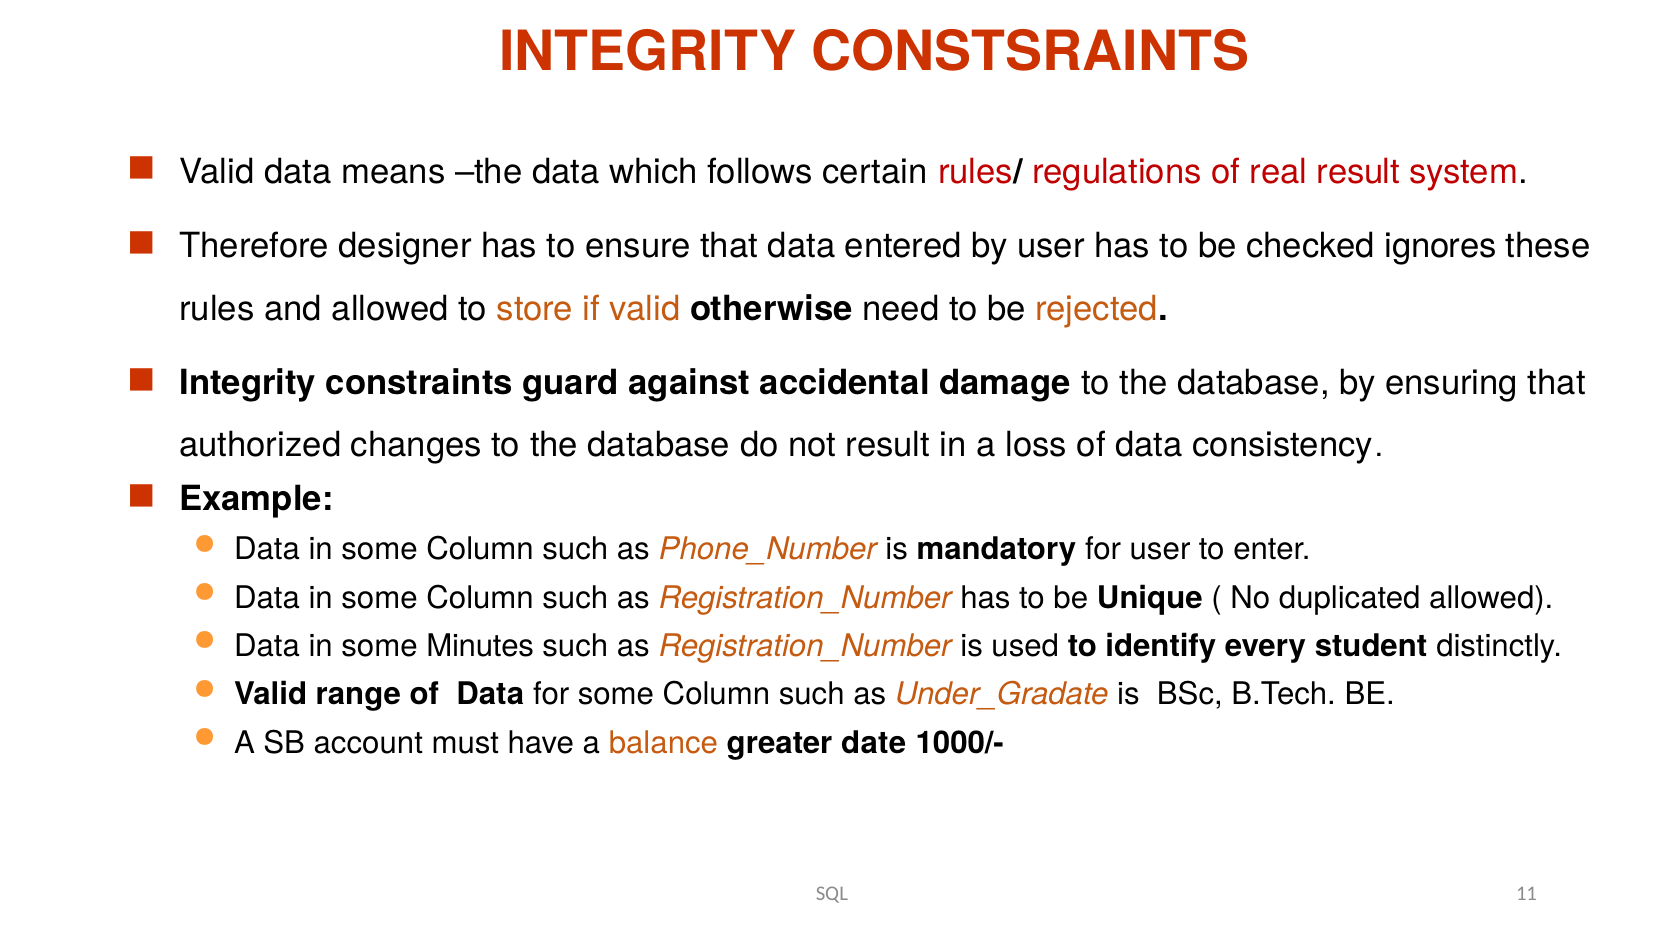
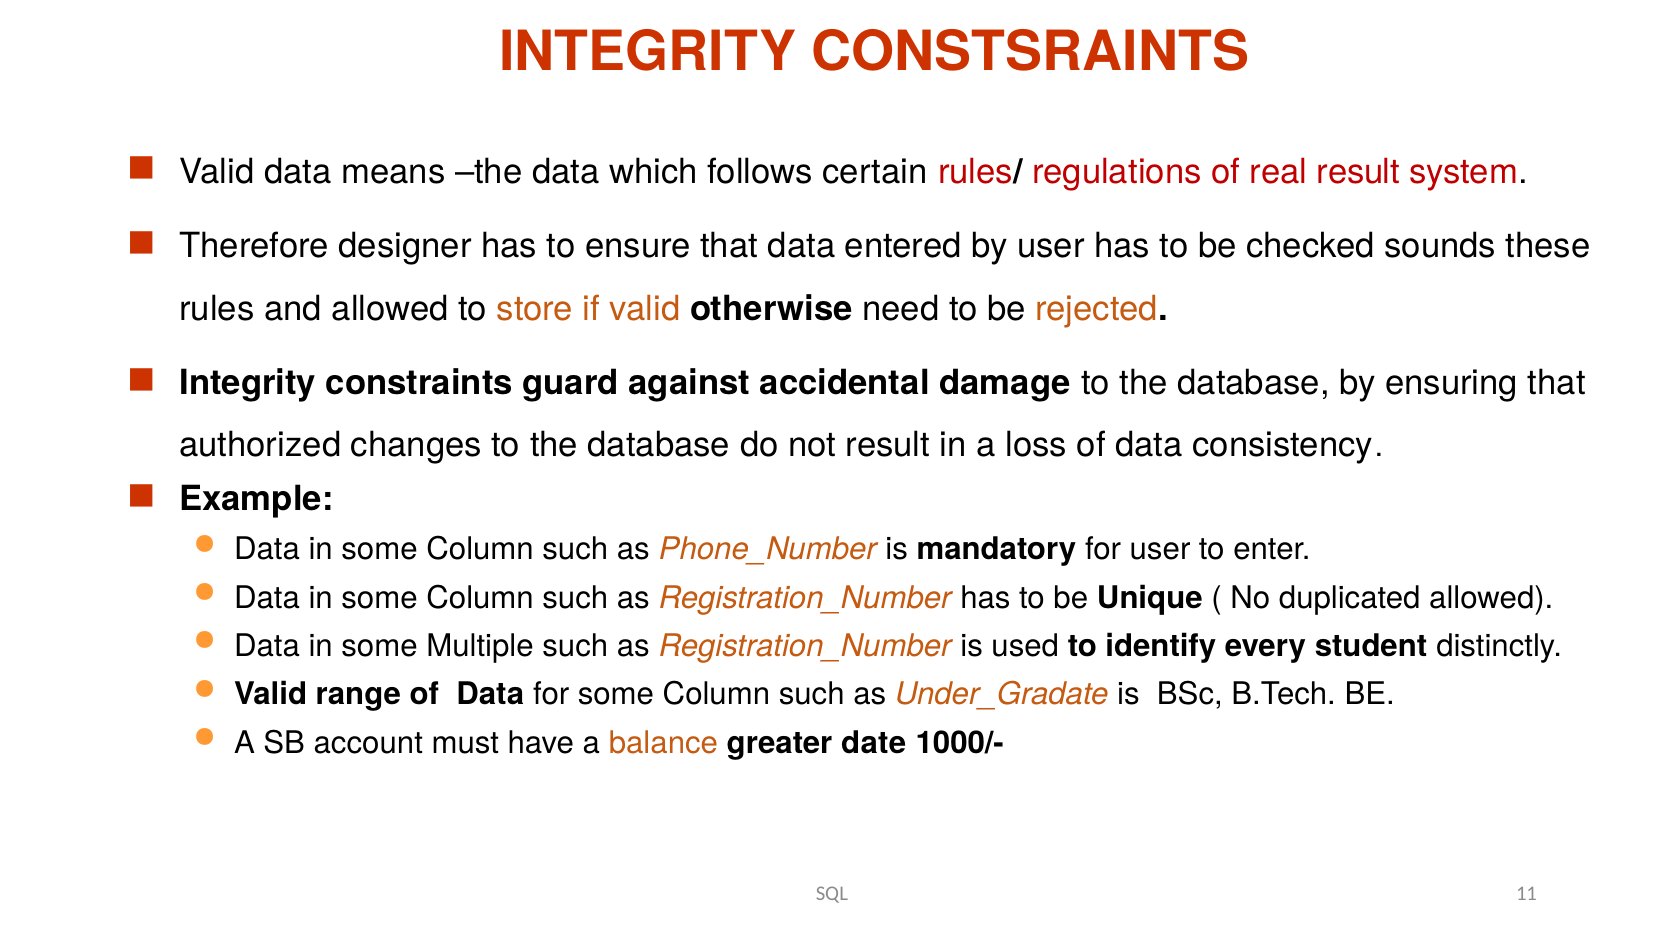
ignores: ignores -> sounds
Minutes: Minutes -> Multiple
